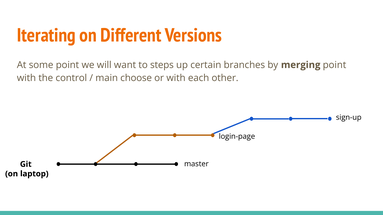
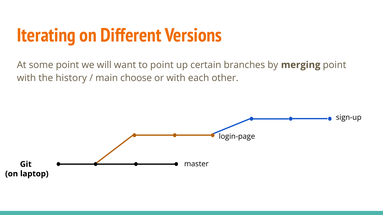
to steps: steps -> point
control: control -> history
